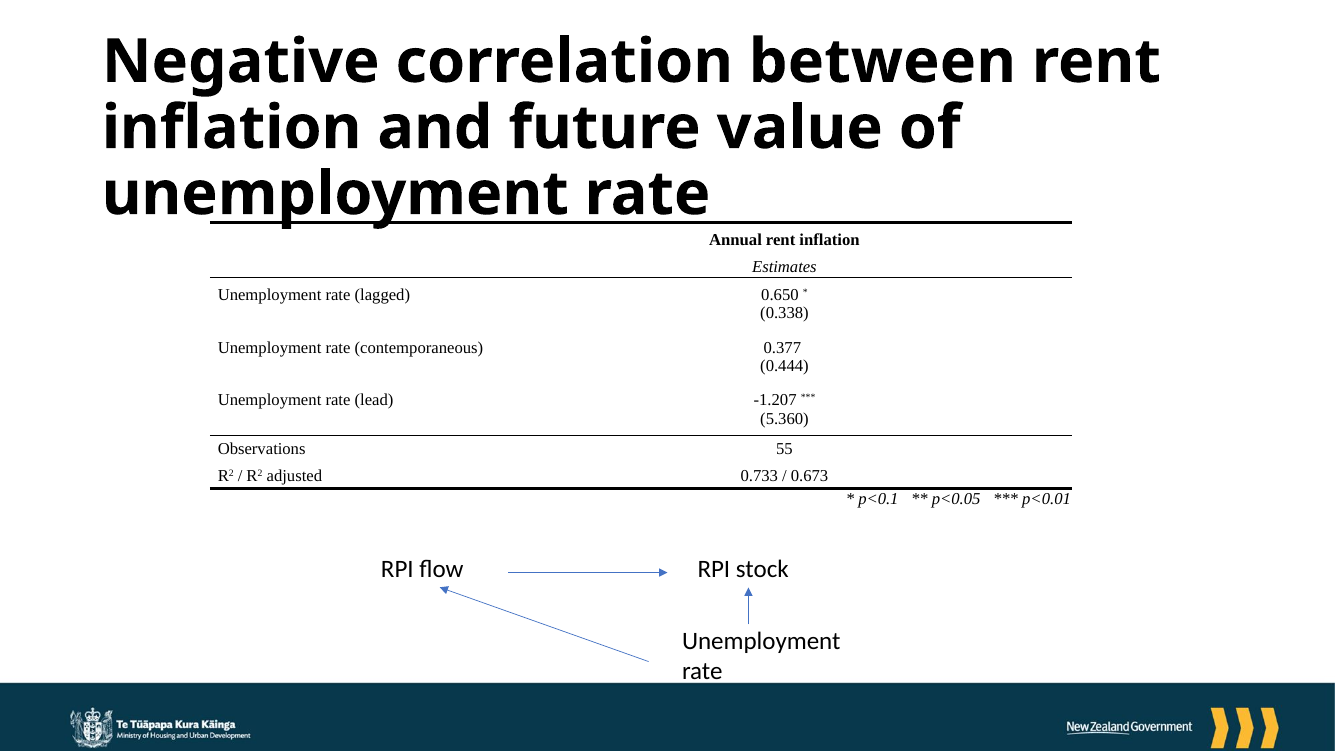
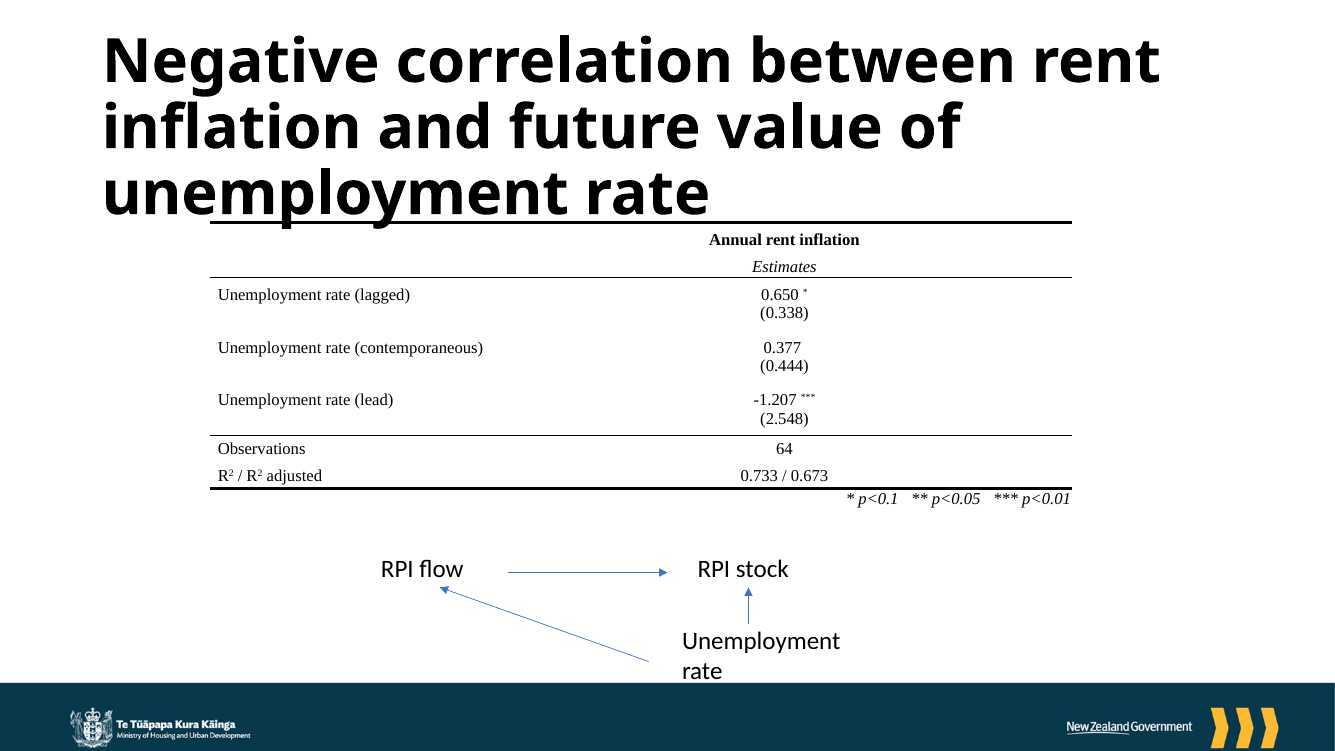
5.360: 5.360 -> 2.548
55: 55 -> 64
